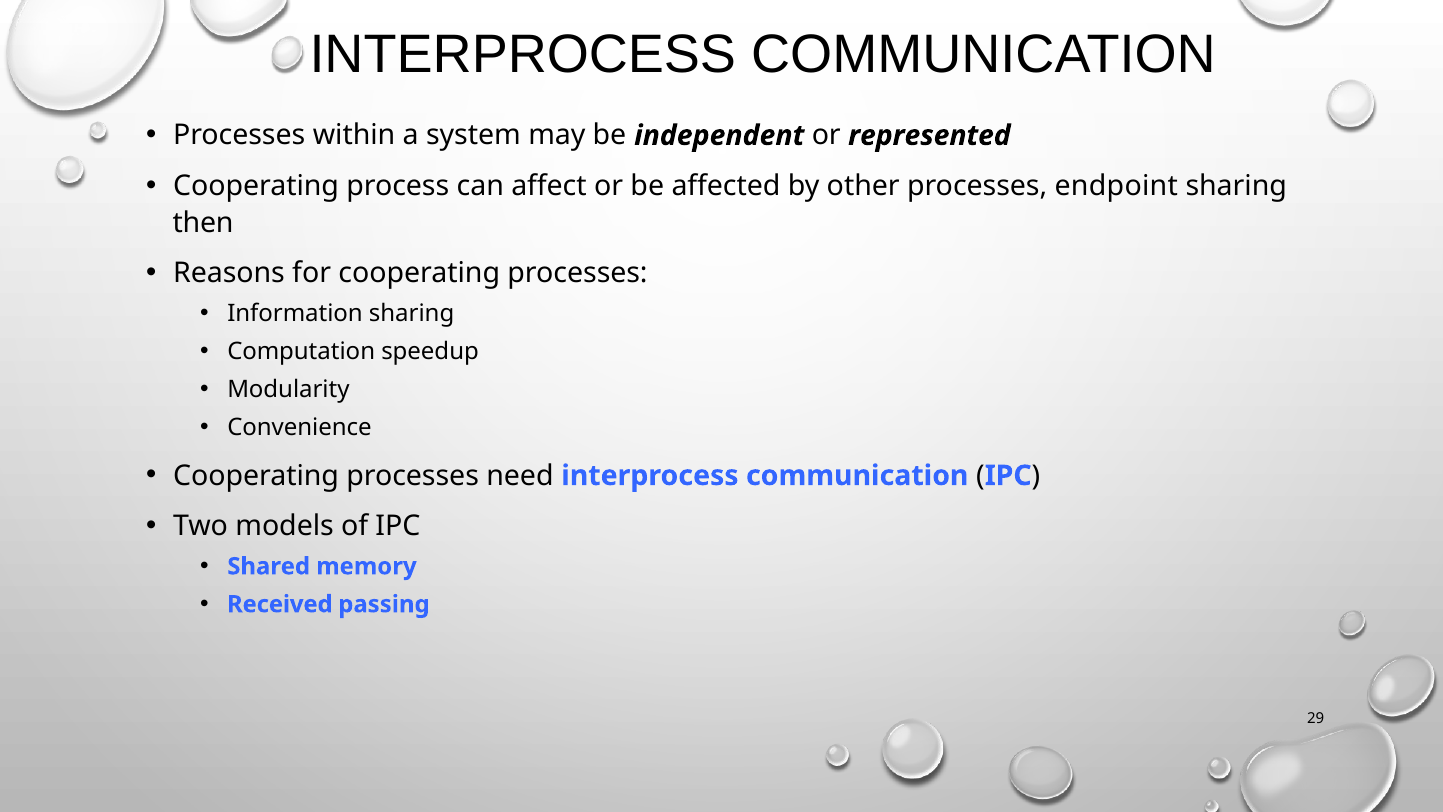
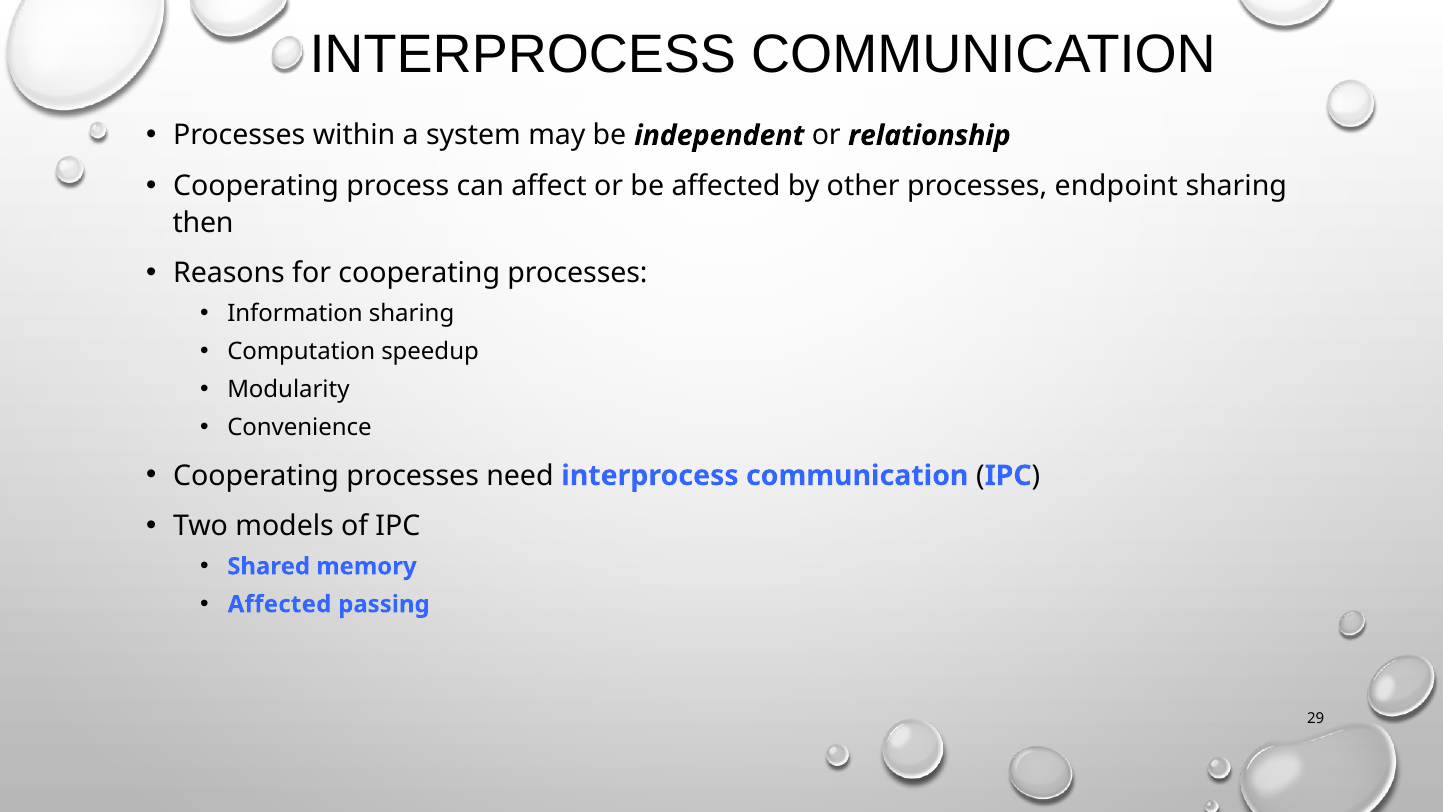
represented: represented -> relationship
Received at (280, 604): Received -> Affected
